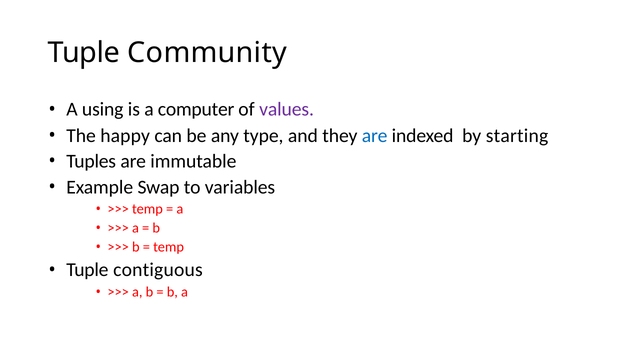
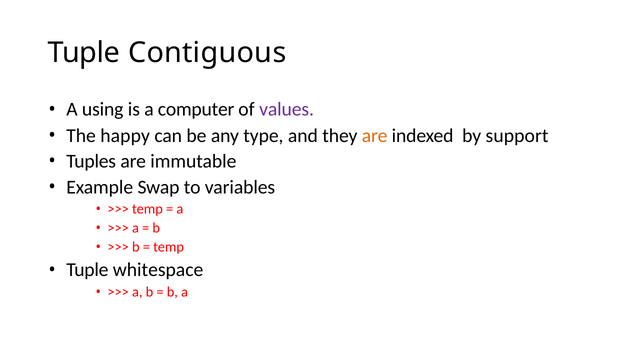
Community: Community -> Contiguous
are at (375, 136) colour: blue -> orange
starting: starting -> support
contiguous: contiguous -> whitespace
